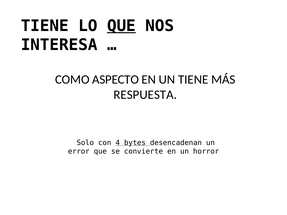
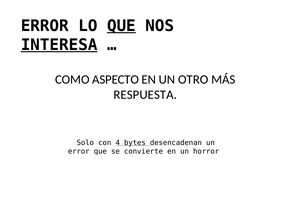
TIENE at (45, 26): TIENE -> ERROR
INTERESA underline: none -> present
UN TIENE: TIENE -> OTRO
